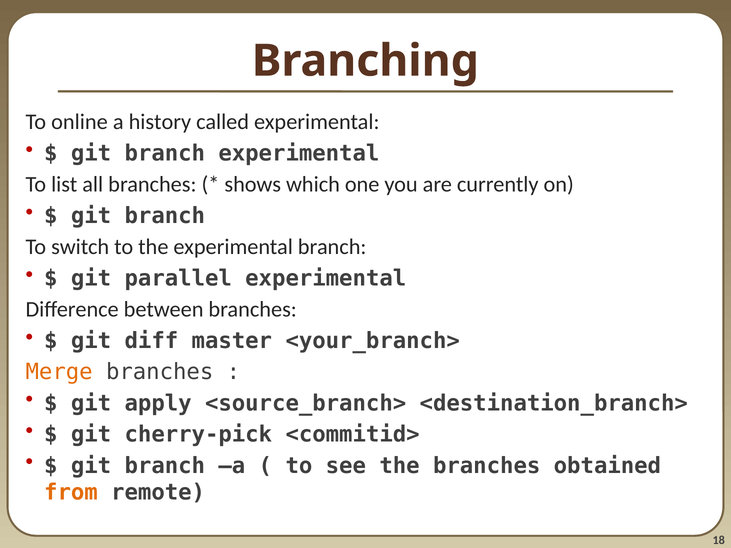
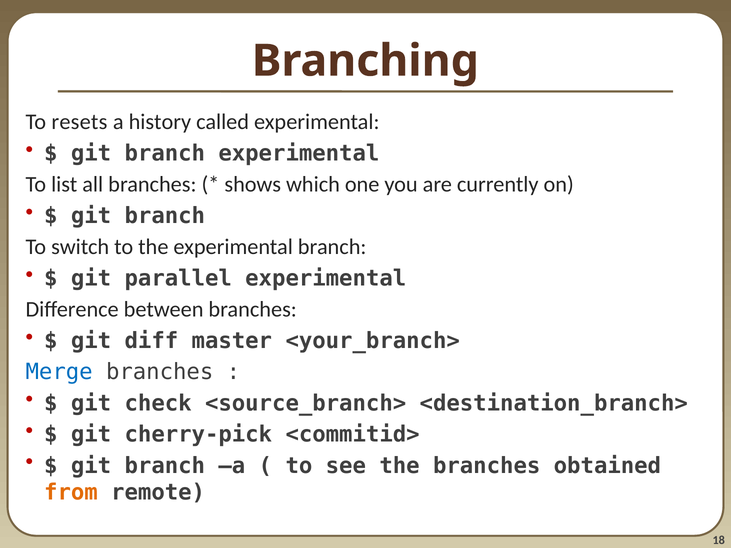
online: online -> resets
Merge colour: orange -> blue
apply: apply -> check
